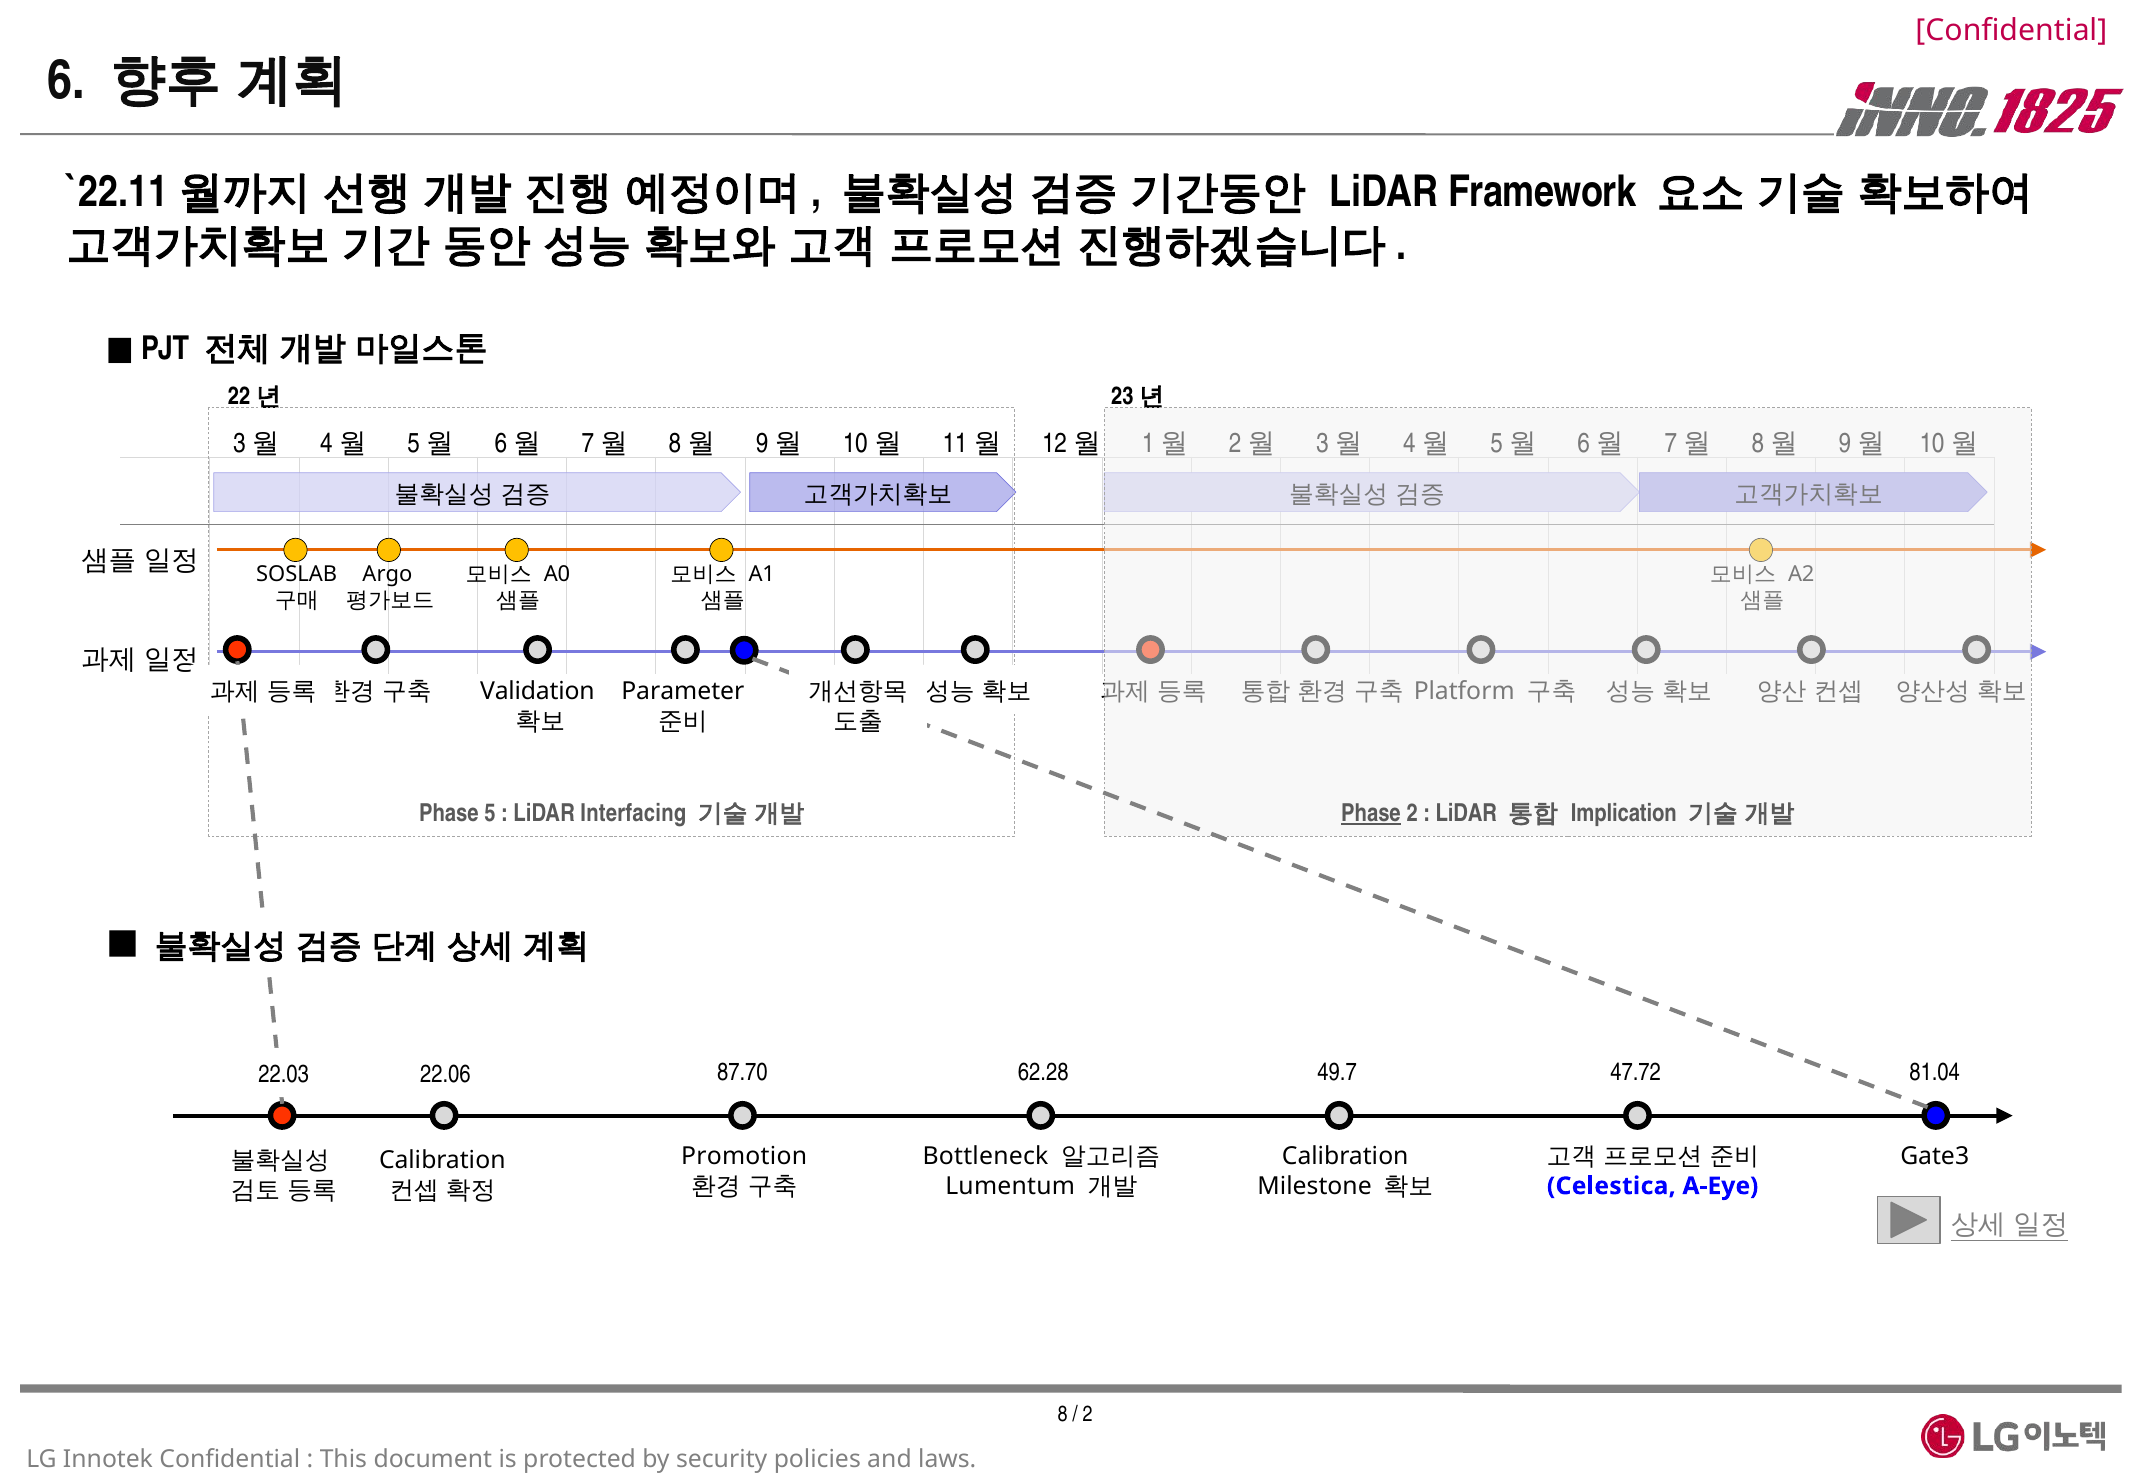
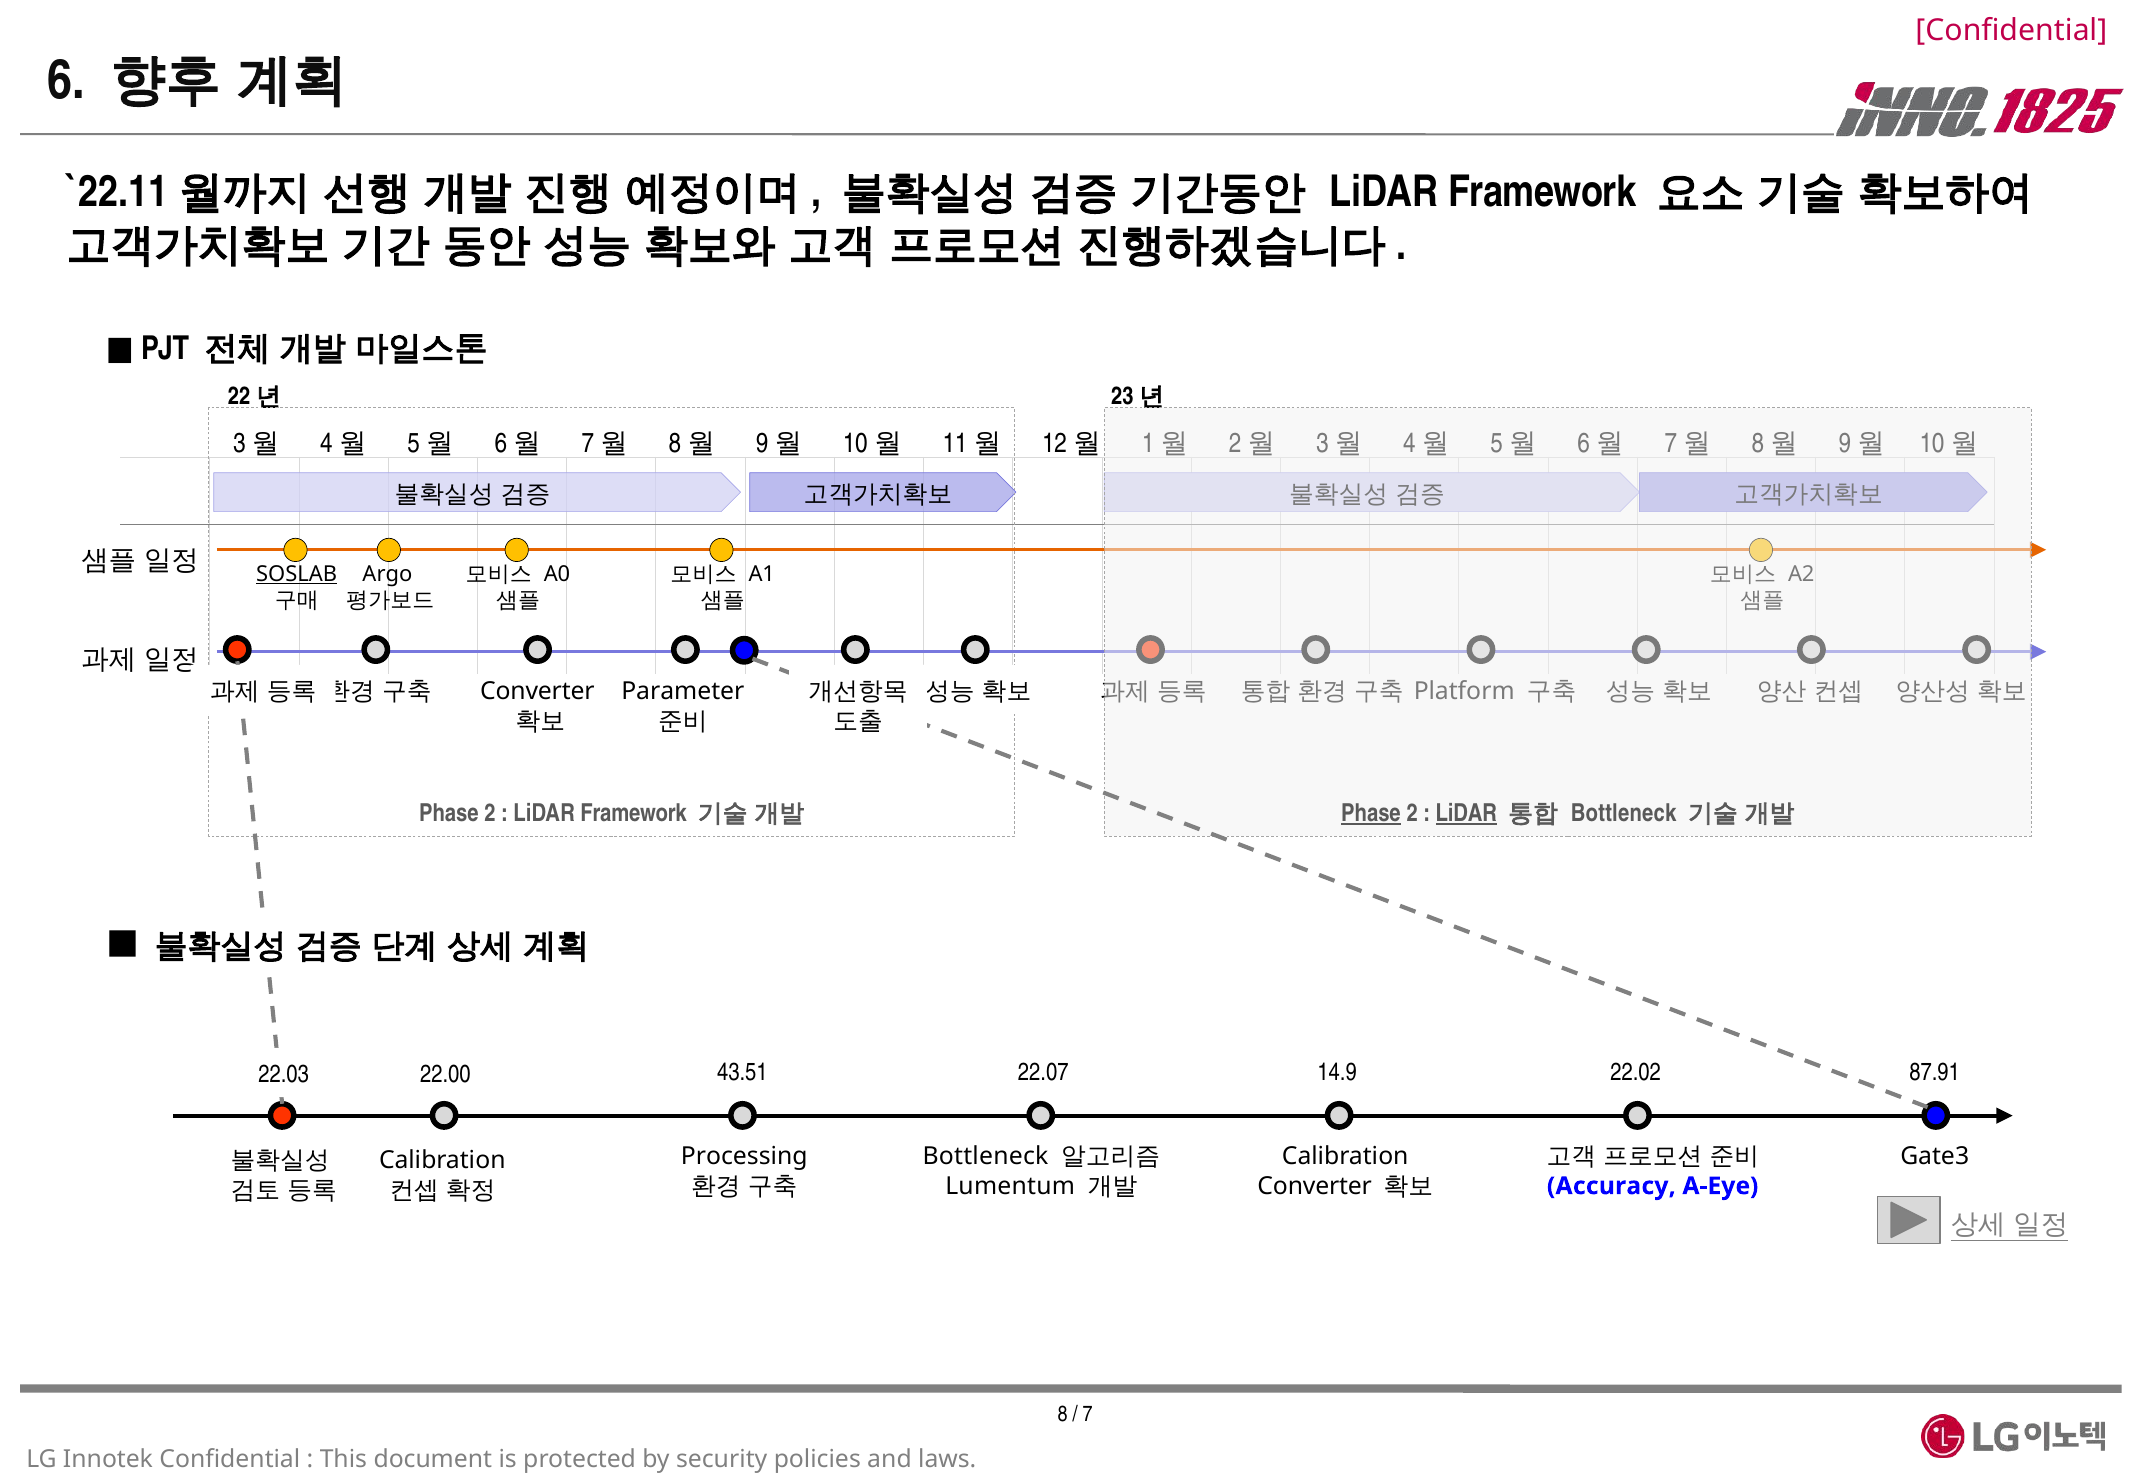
SOSLAB underline: none -> present
Validation at (537, 691): Validation -> Converter
5 at (490, 813): 5 -> 2
Interfacing at (633, 813): Interfacing -> Framework
LiDAR at (1466, 813) underline: none -> present
Implication at (1624, 813): Implication -> Bottleneck
81.04: 81.04 -> 87.91
87.70: 87.70 -> 43.51
62.28: 62.28 -> 22.07
49.7: 49.7 -> 14.9
47.72: 47.72 -> 22.02
22.06: 22.06 -> 22.00
Promotion: Promotion -> Processing
Milestone at (1315, 1186): Milestone -> Converter
Celestica: Celestica -> Accuracy
2 at (1088, 1414): 2 -> 7
